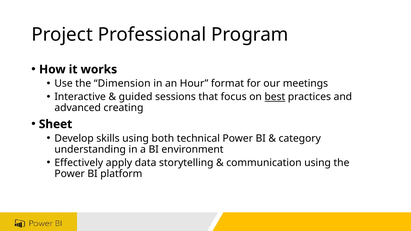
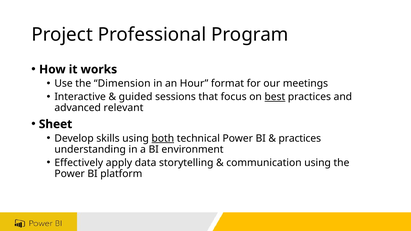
creating: creating -> relevant
both underline: none -> present
category at (300, 138): category -> practices
